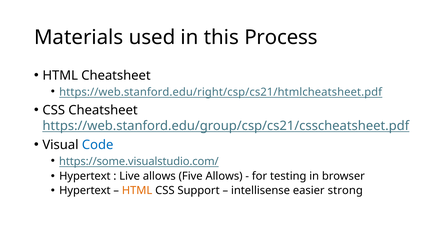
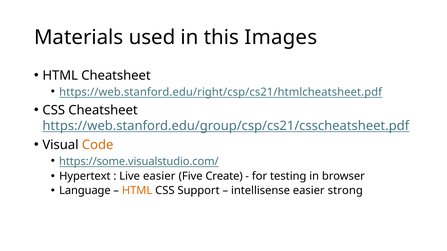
Process: Process -> Images
Code colour: blue -> orange
Live allows: allows -> easier
Five Allows: Allows -> Create
Hypertext at (85, 191): Hypertext -> Language
